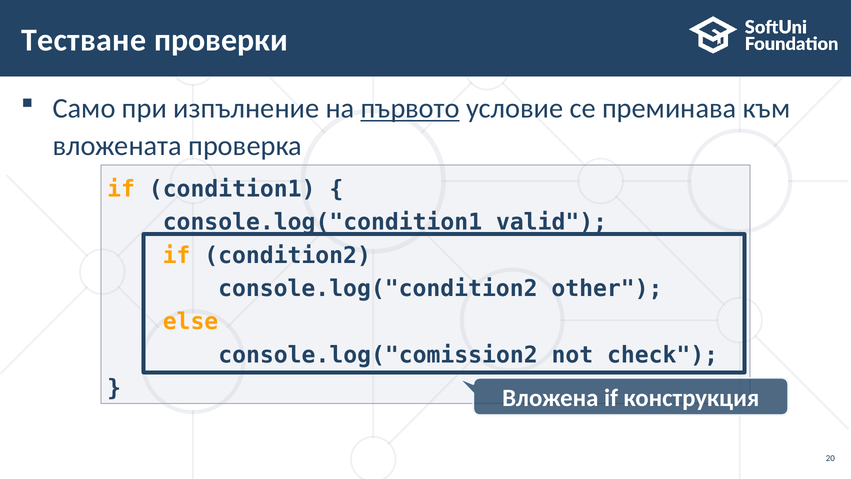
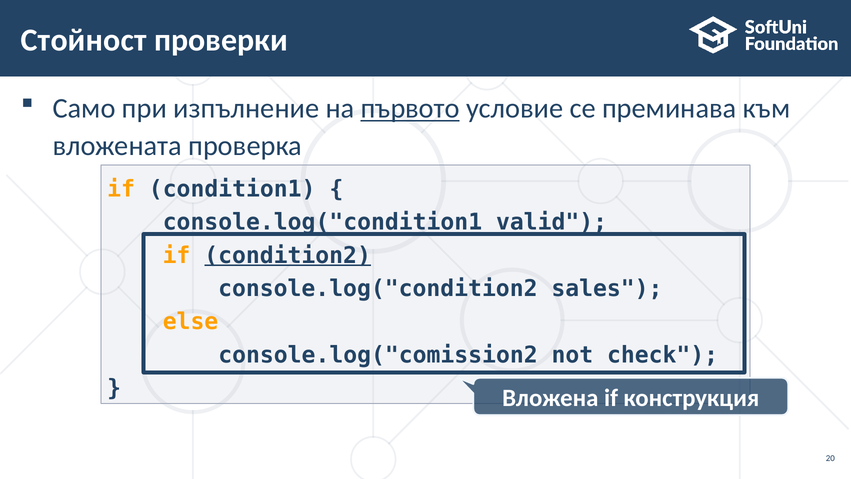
Тестване: Тестване -> Стойност
condition2 underline: none -> present
other: other -> sales
